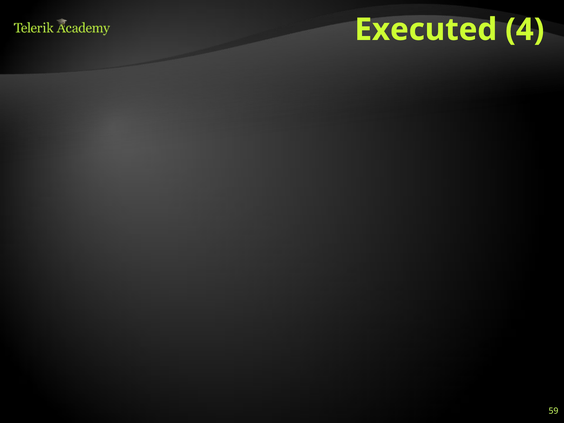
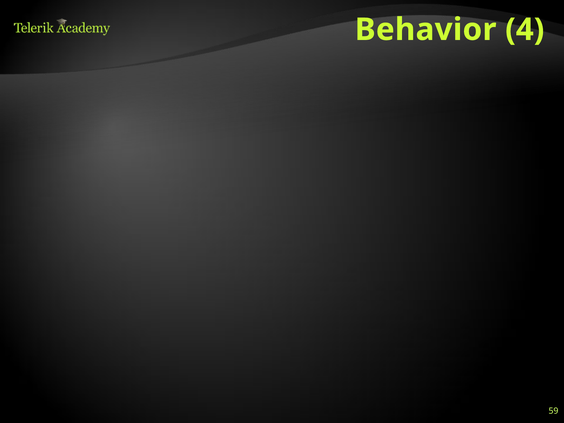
Executed: Executed -> Behavior
